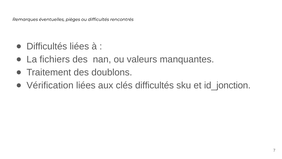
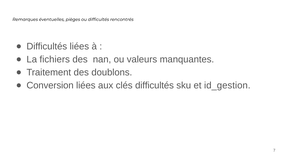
Vérification: Vérification -> Conversion
id_jonction: id_jonction -> id_gestion
